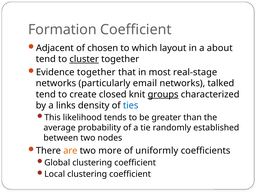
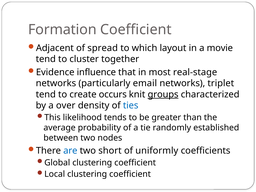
chosen: chosen -> spread
about: about -> movie
cluster underline: present -> none
Evidence together: together -> influence
talked: talked -> triplet
closed: closed -> occurs
links: links -> over
are colour: orange -> blue
more: more -> short
